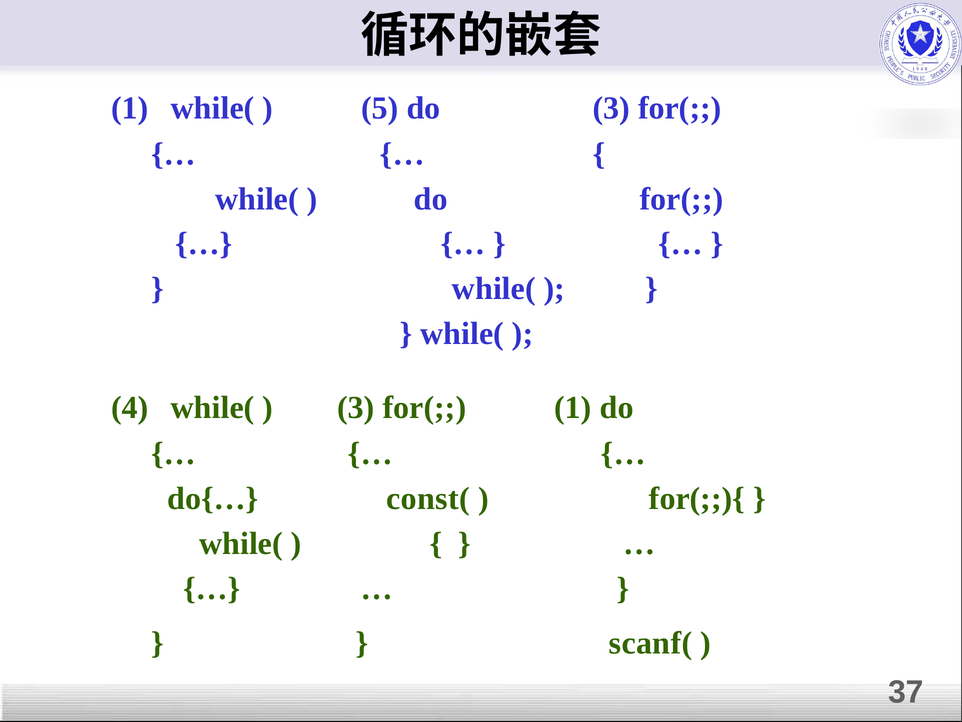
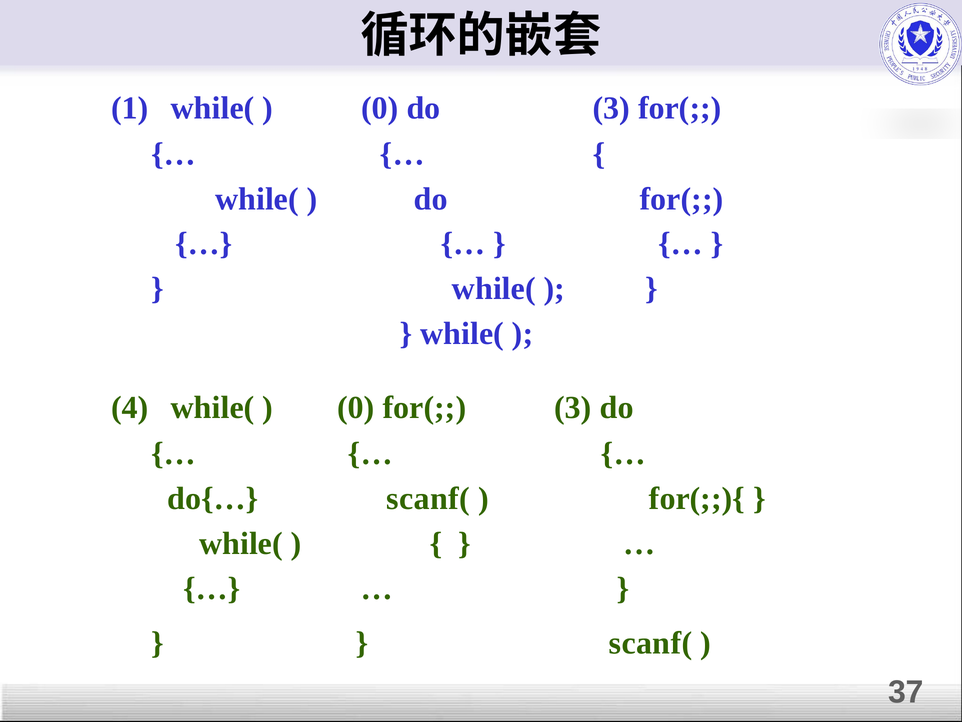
5 at (380, 108): 5 -> 0
3 at (356, 407): 3 -> 0
for( 1: 1 -> 3
do{… const(: const( -> scanf(
